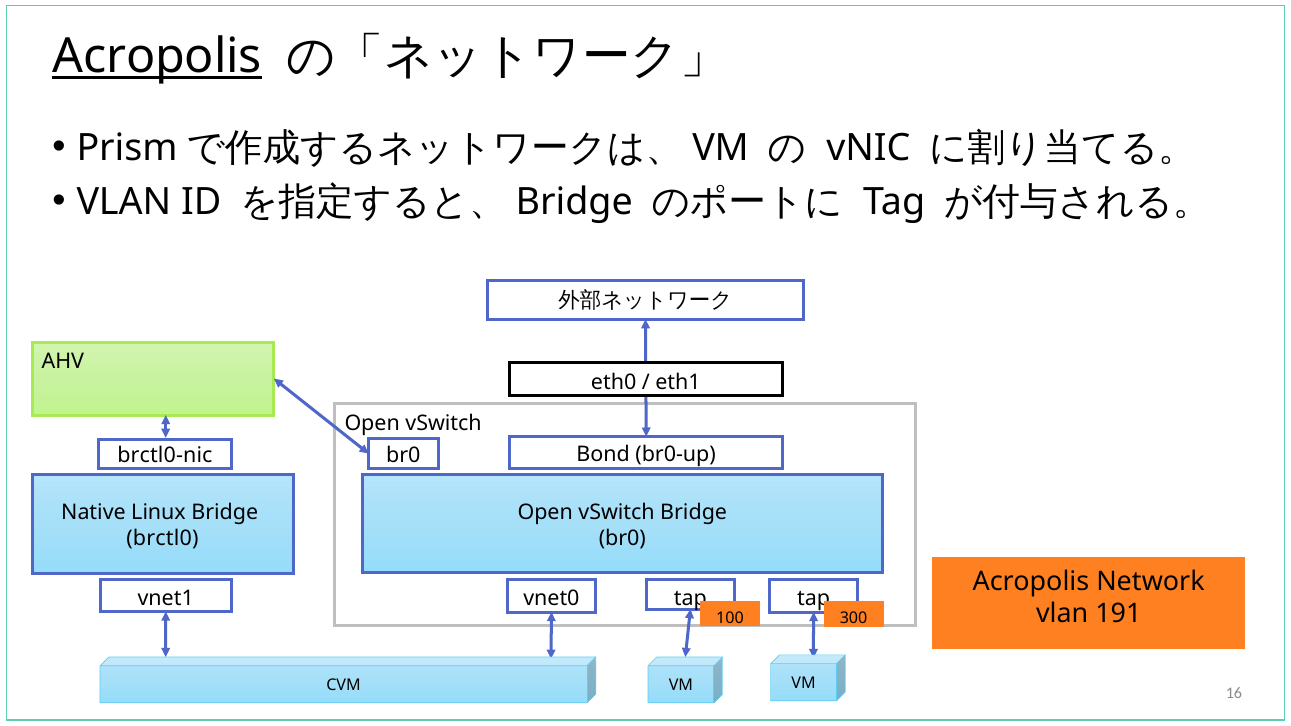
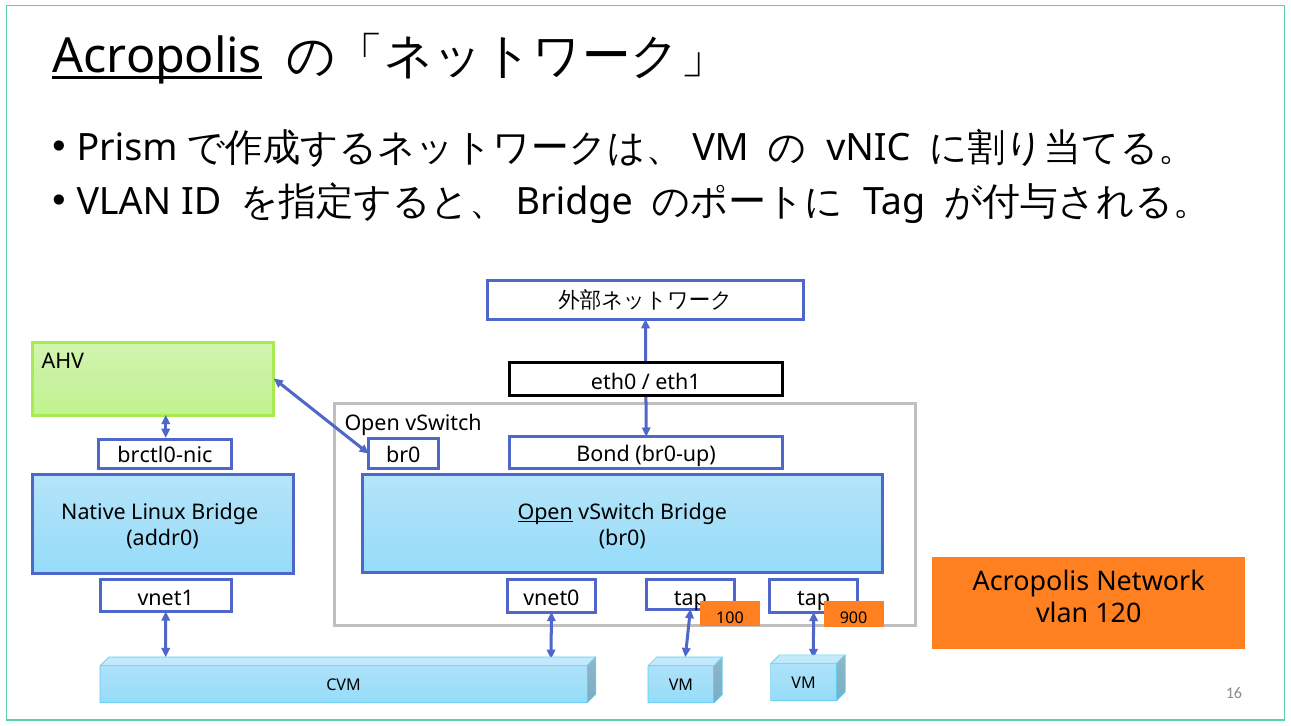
Open at (545, 512) underline: none -> present
brctl0: brctl0 -> addr0
191: 191 -> 120
300: 300 -> 900
